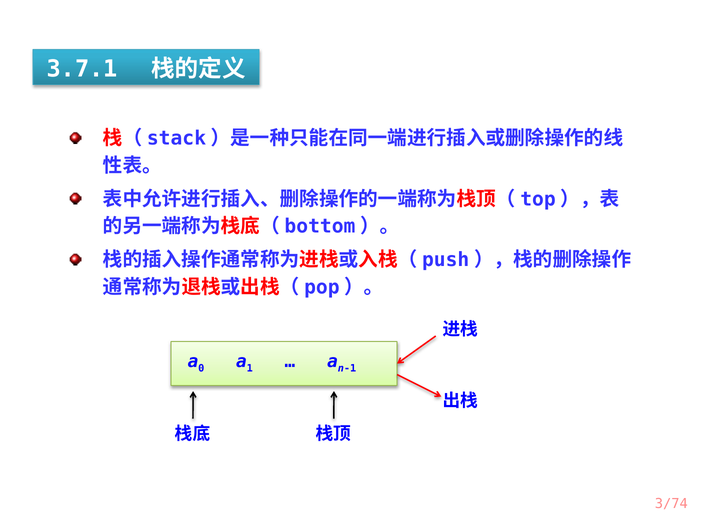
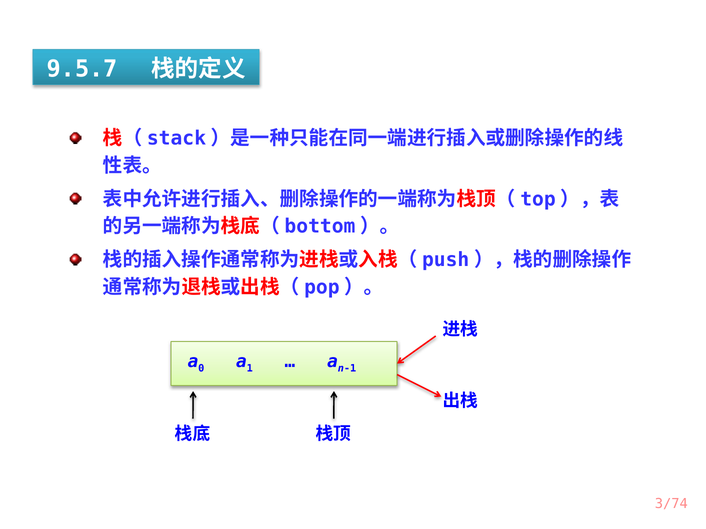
3.7.1: 3.7.1 -> 9.5.7
